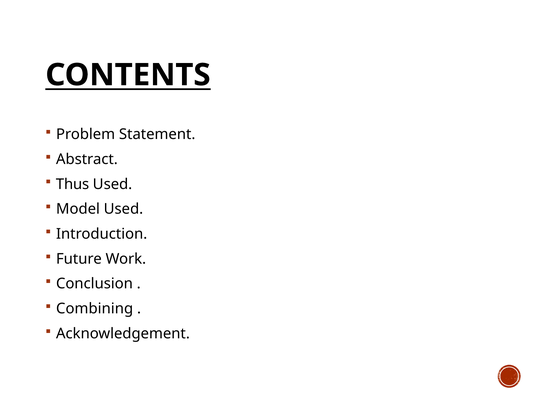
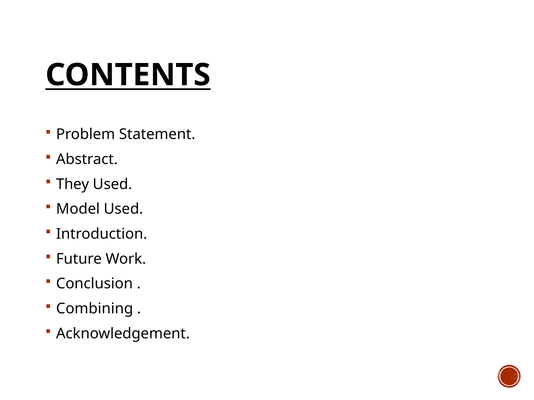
Thus: Thus -> They
